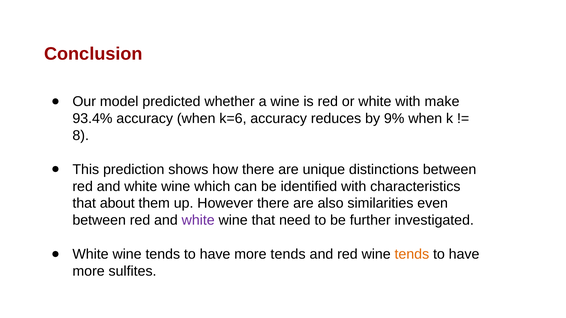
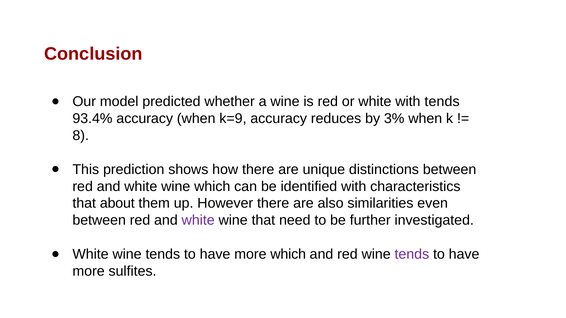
with make: make -> tends
k=6: k=6 -> k=9
9%: 9% -> 3%
more tends: tends -> which
tends at (412, 254) colour: orange -> purple
